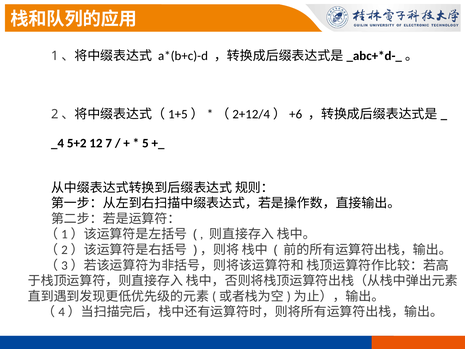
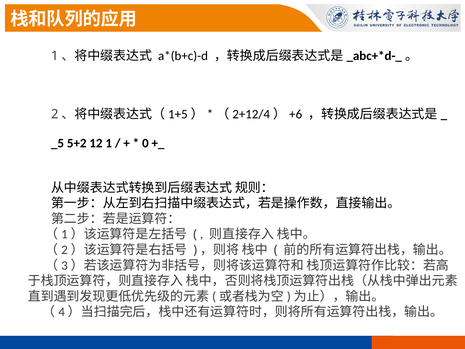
_4: _4 -> _5
12 7: 7 -> 1
5: 5 -> 0
